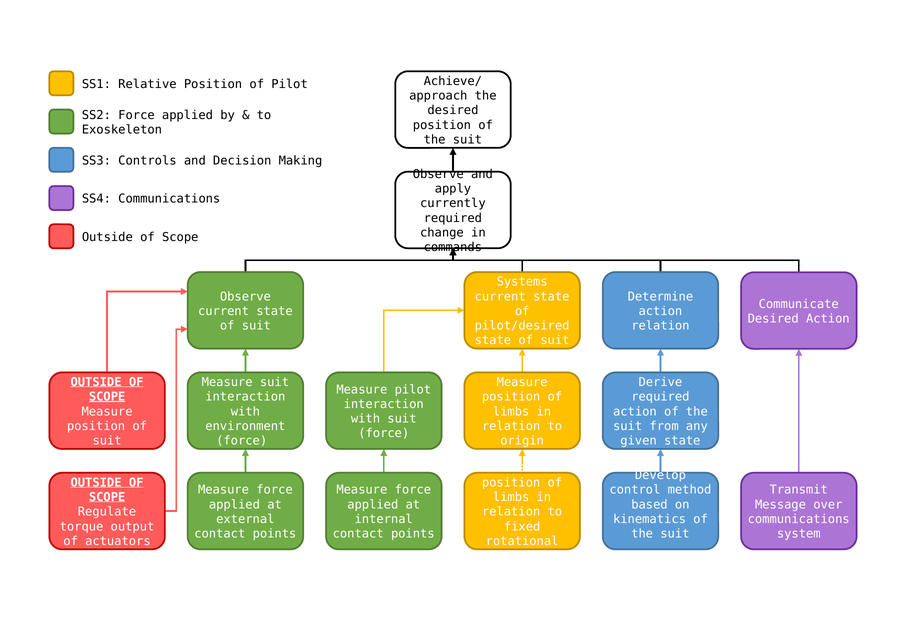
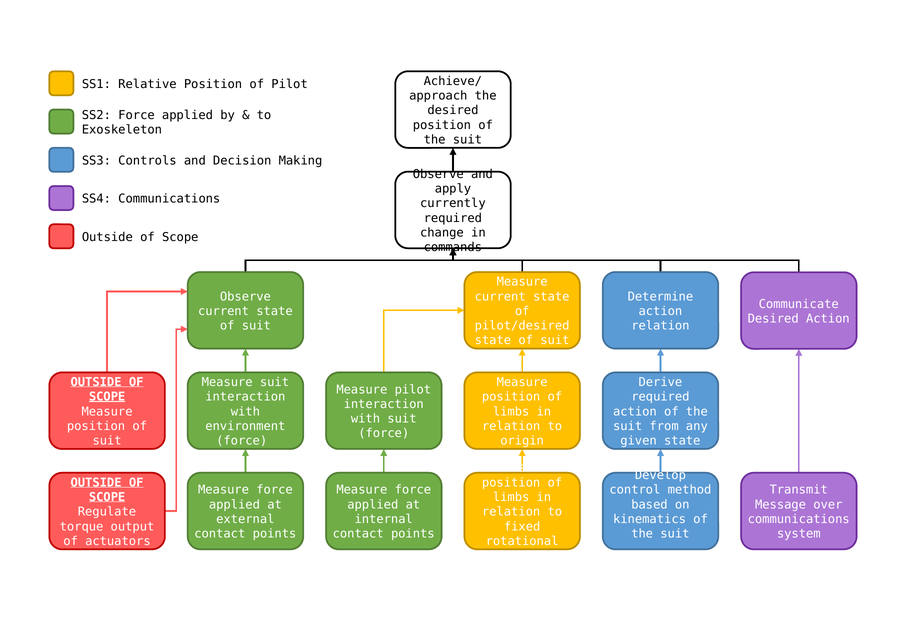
Systems at (522, 282): Systems -> Measure
